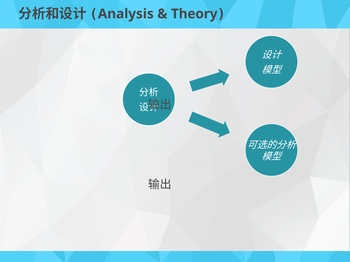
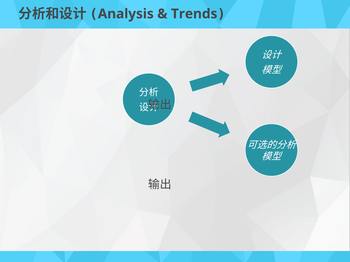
Theory: Theory -> Trends
